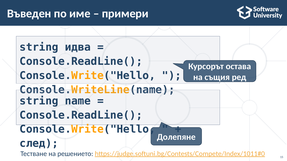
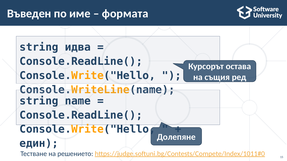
примери: примери -> формата
след: след -> един
